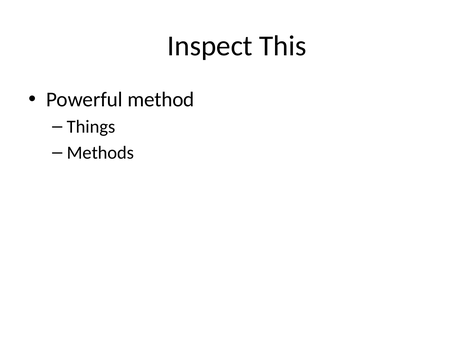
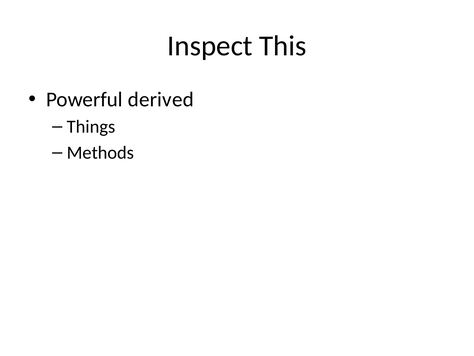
method: method -> derived
